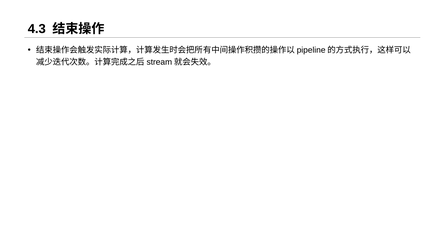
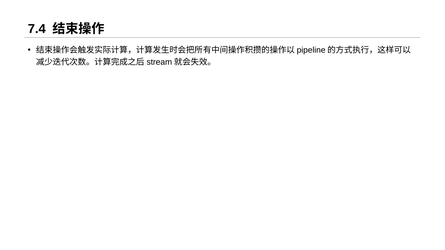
4.3: 4.3 -> 7.4
